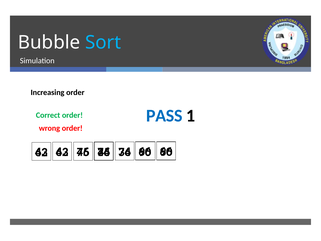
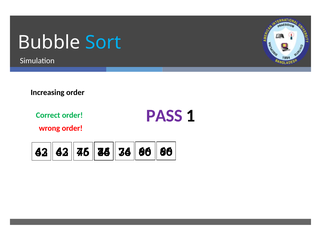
PASS colour: blue -> purple
